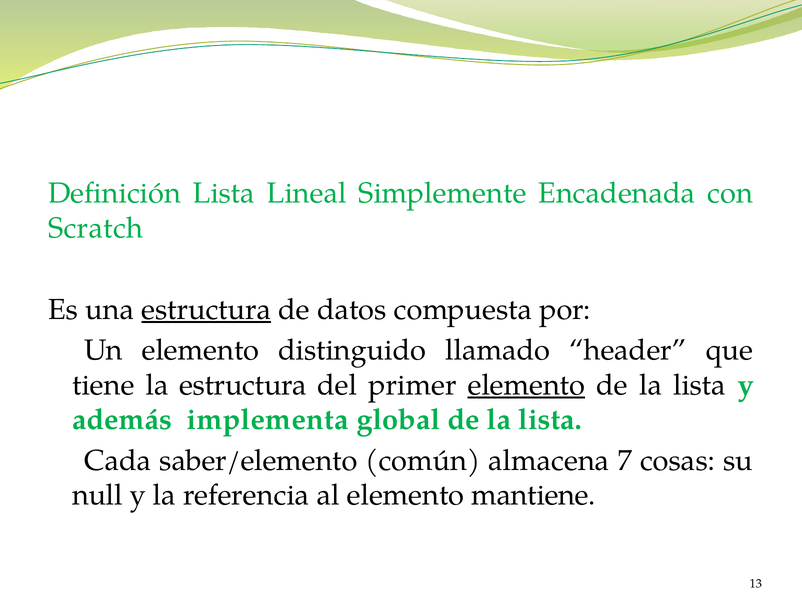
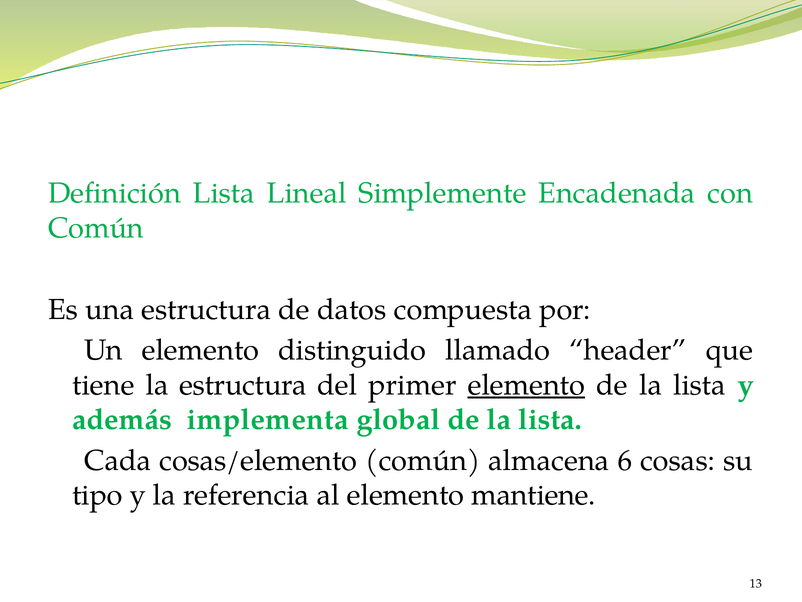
Scratch at (96, 228): Scratch -> Común
estructura at (206, 309) underline: present -> none
saber/elemento: saber/elemento -> cosas/elemento
7: 7 -> 6
null: null -> tipo
